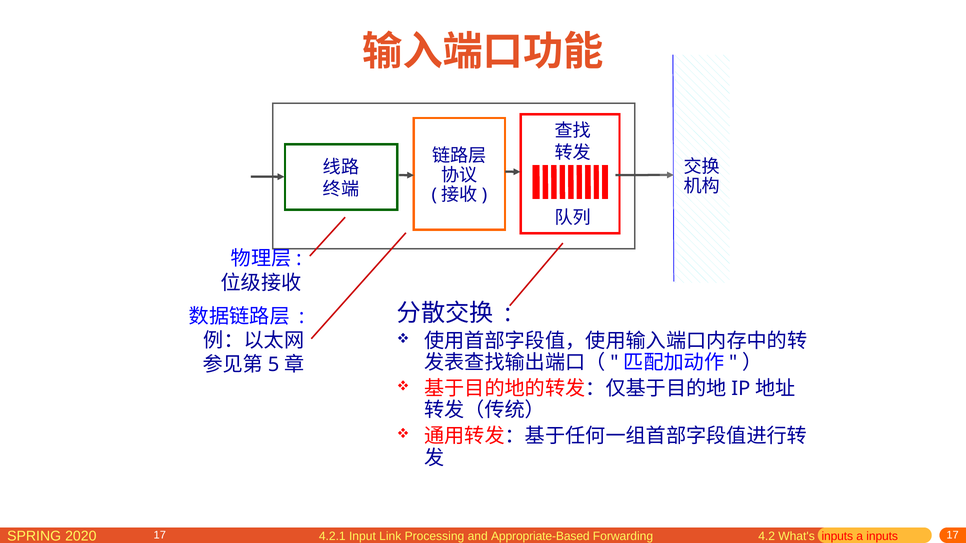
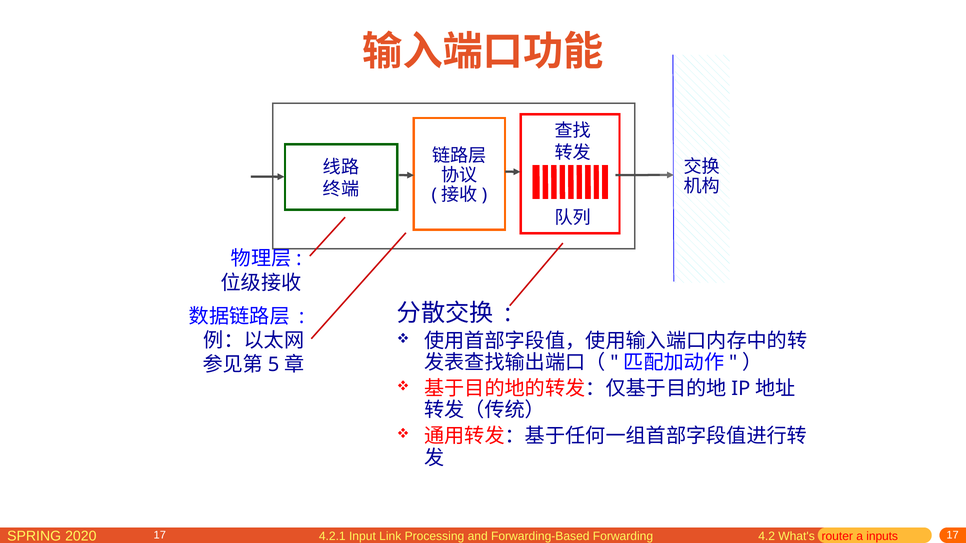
Appropriate-Based: Appropriate-Based -> Forwarding-Based
What's inputs: inputs -> router
